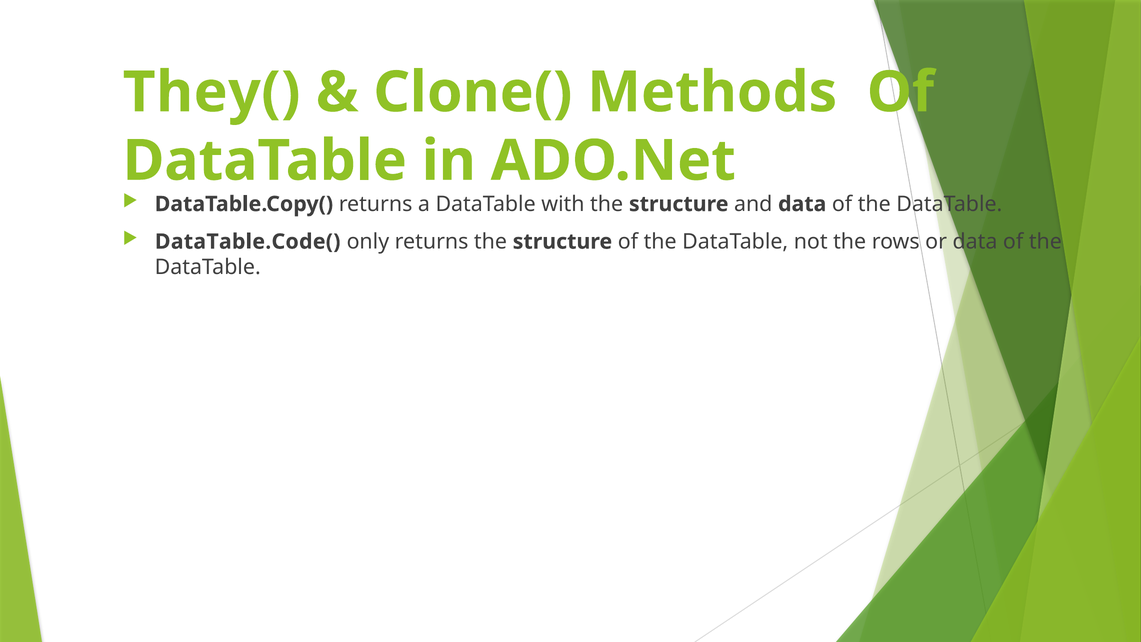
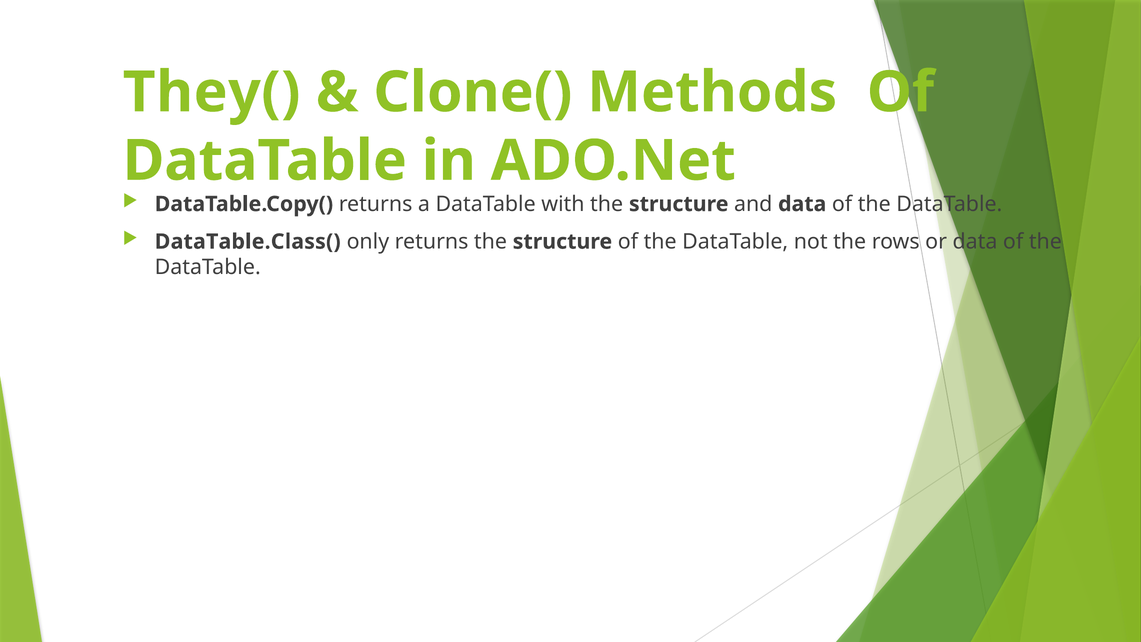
DataTable.Code(: DataTable.Code( -> DataTable.Class(
